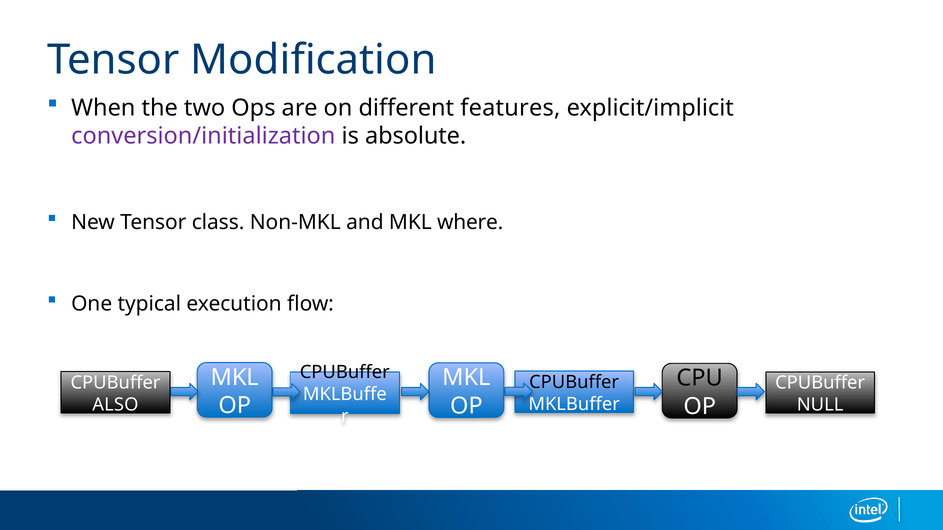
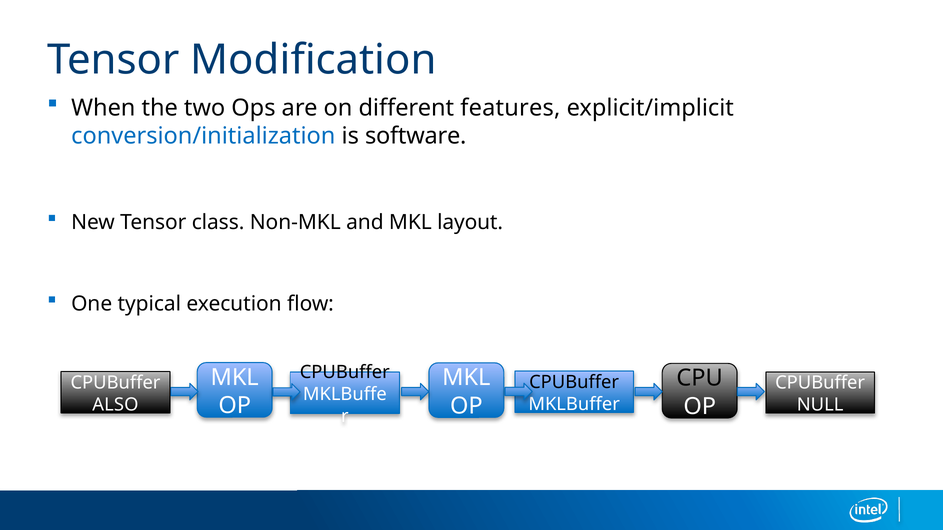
conversion/initialization colour: purple -> blue
absolute: absolute -> software
where: where -> layout
